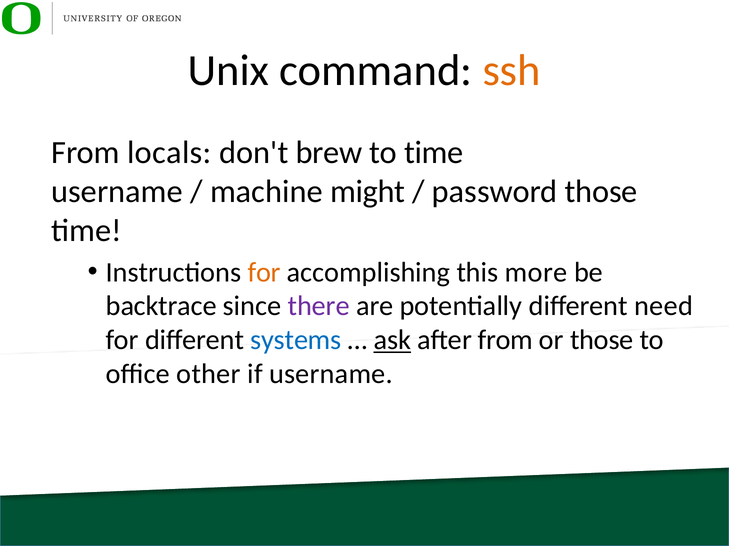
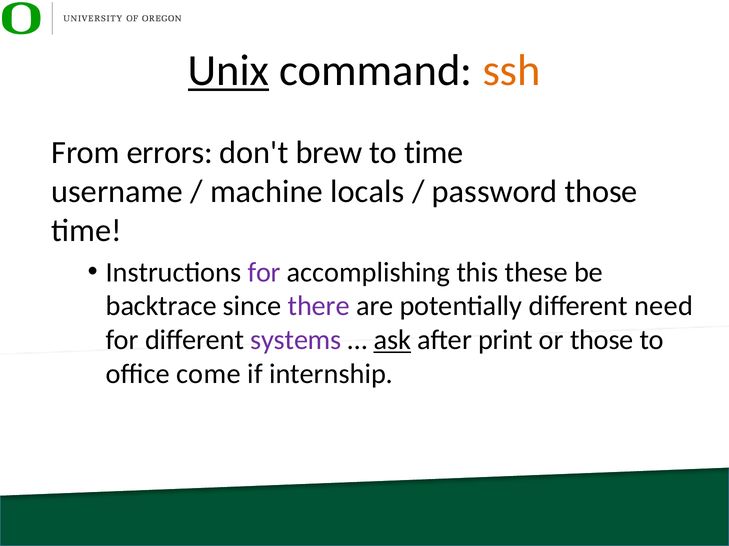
Unix underline: none -> present
locals: locals -> errors
might: might -> locals
for at (264, 273) colour: orange -> purple
more: more -> these
systems colour: blue -> purple
after from: from -> print
other: other -> come
if username: username -> internship
